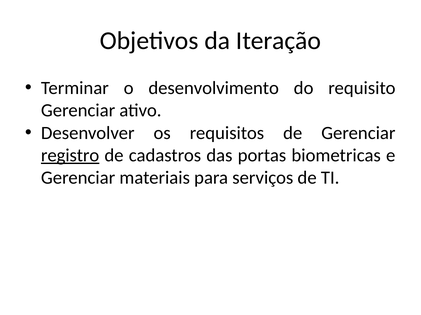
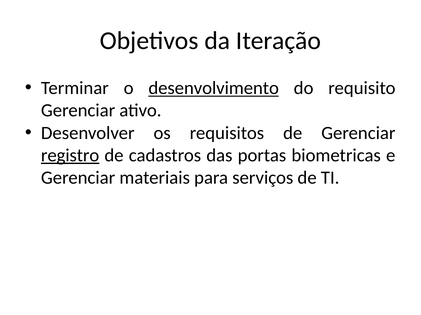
desenvolvimento underline: none -> present
